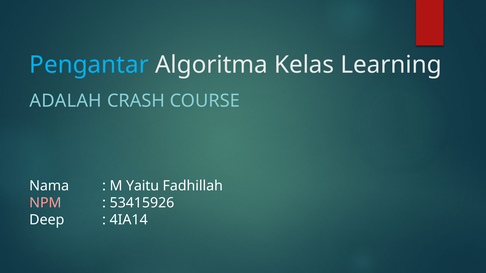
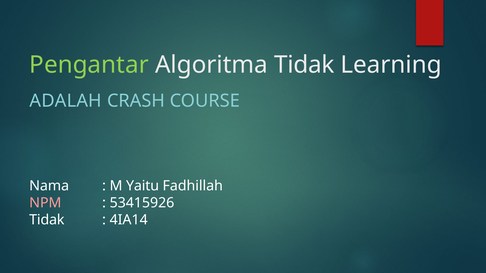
Pengantar colour: light blue -> light green
Algoritma Kelas: Kelas -> Tidak
Deep at (47, 220): Deep -> Tidak
